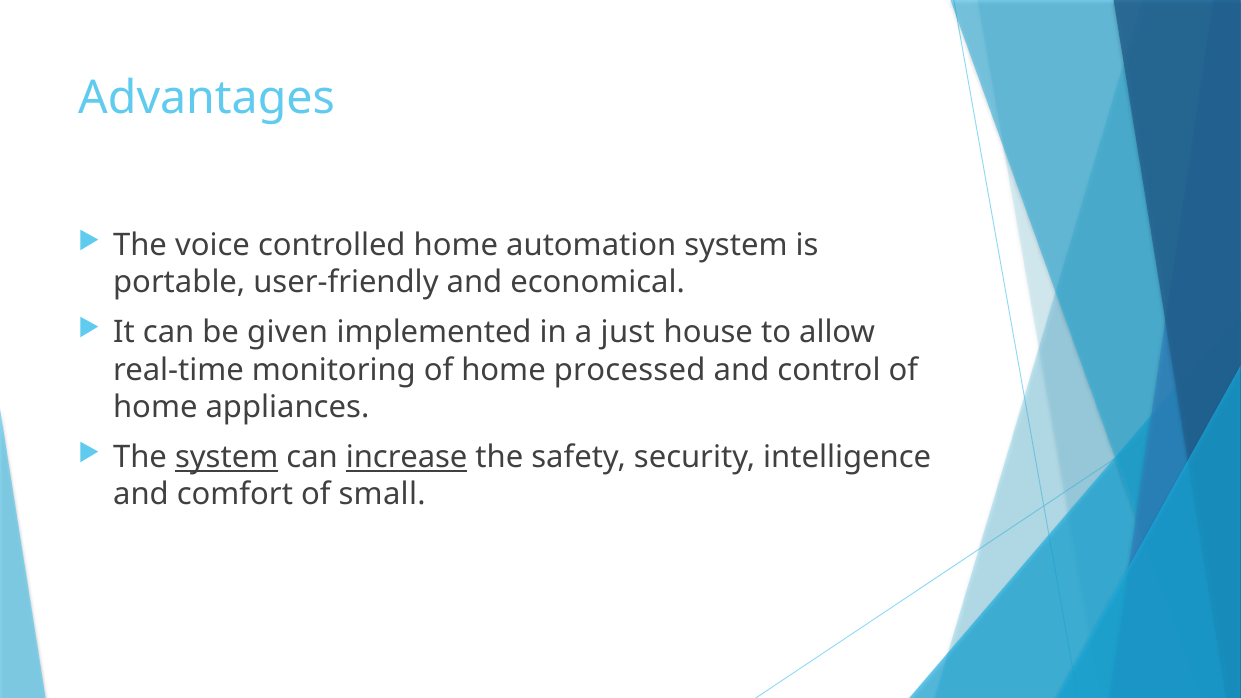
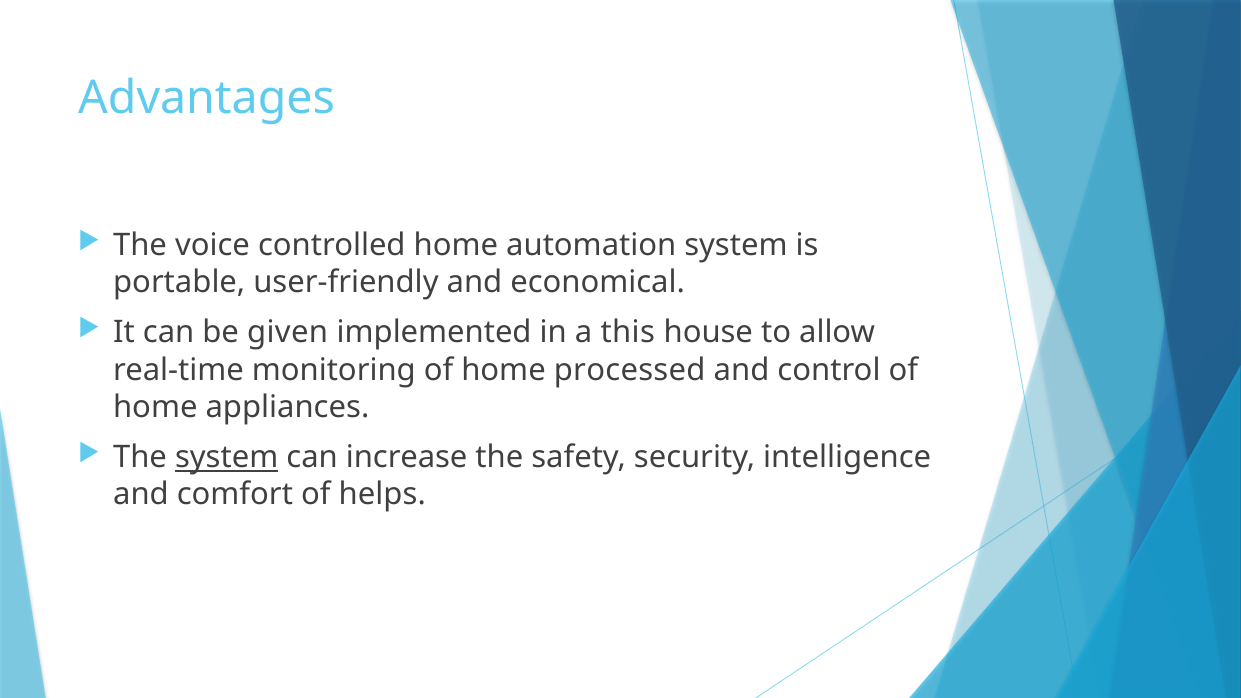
just: just -> this
increase underline: present -> none
small: small -> helps
